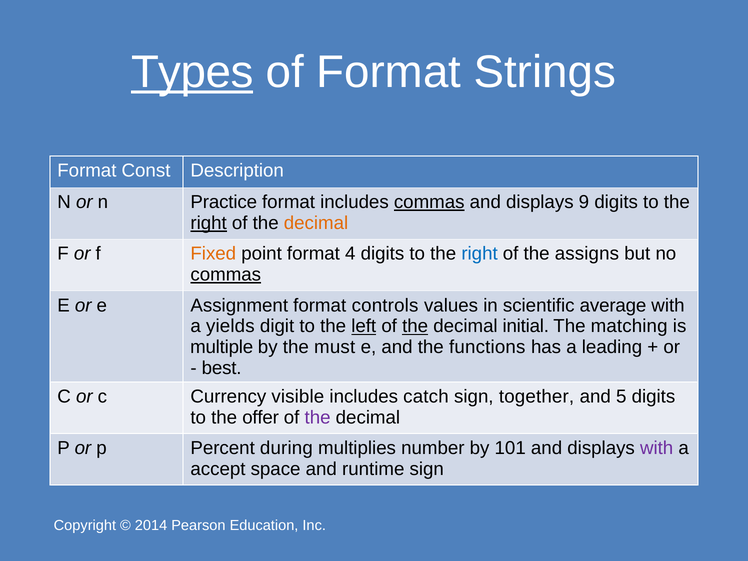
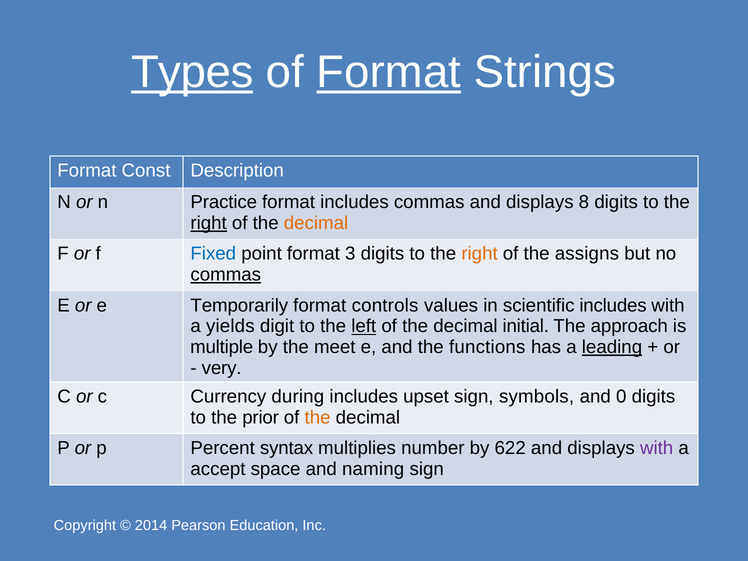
Format at (389, 72) underline: none -> present
commas at (429, 202) underline: present -> none
9: 9 -> 8
Fixed colour: orange -> blue
4: 4 -> 3
right at (480, 254) colour: blue -> orange
Assignment: Assignment -> Temporarily
scientific average: average -> includes
the at (415, 326) underline: present -> none
matching: matching -> approach
must: must -> meet
leading underline: none -> present
best: best -> very
visible: visible -> during
catch: catch -> upset
together: together -> symbols
5: 5 -> 0
offer: offer -> prior
the at (318, 418) colour: purple -> orange
during: during -> syntax
101: 101 -> 622
runtime: runtime -> naming
